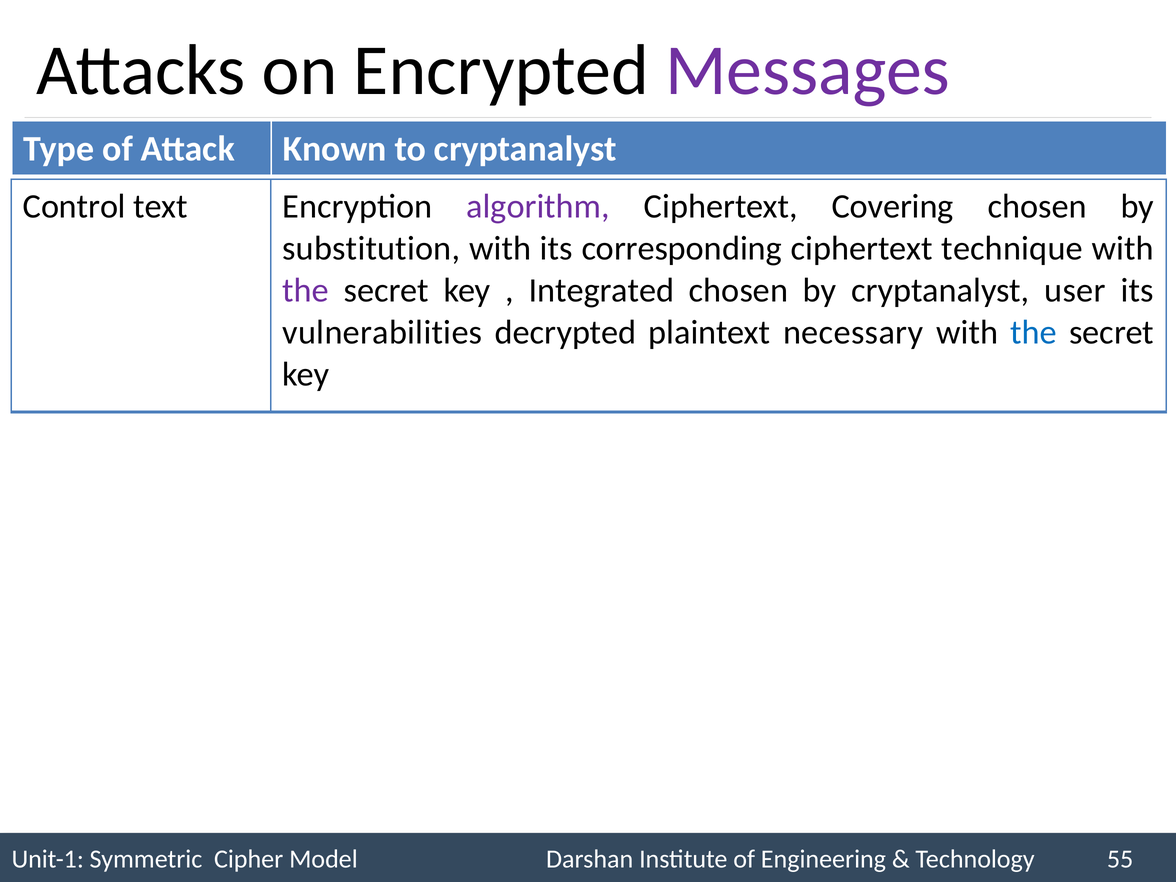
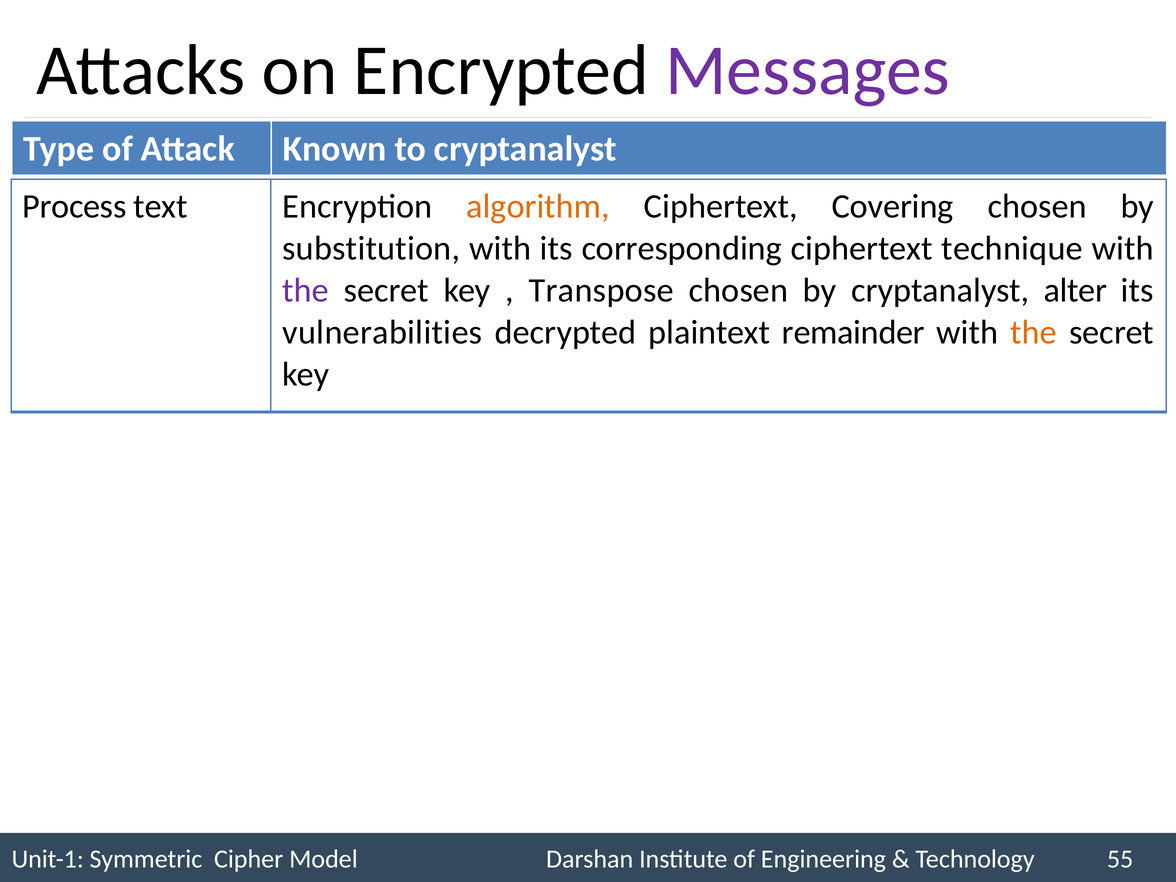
Control: Control -> Process
algorithm colour: purple -> orange
Integrated: Integrated -> Transpose
user: user -> alter
necessary: necessary -> remainder
the at (1034, 332) colour: blue -> orange
